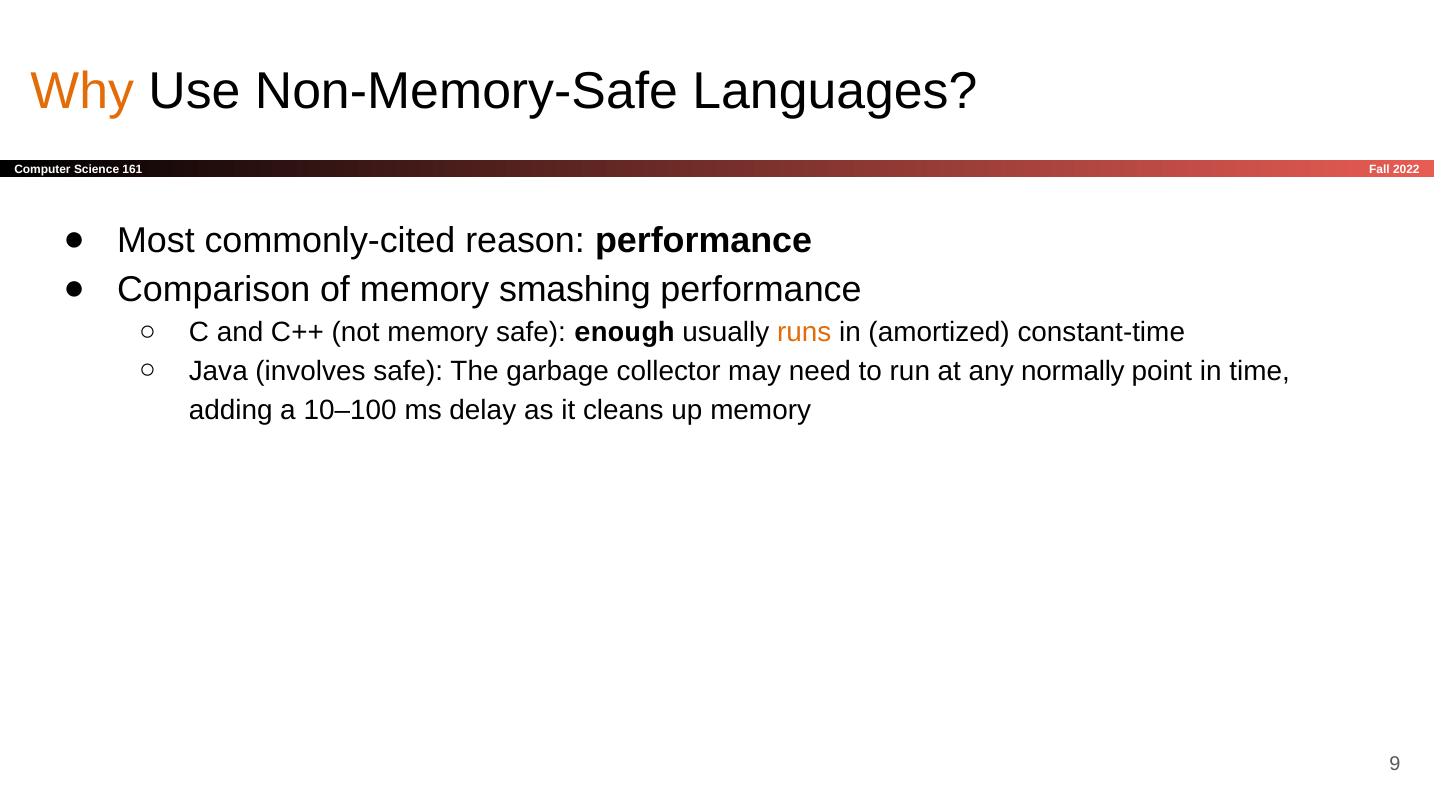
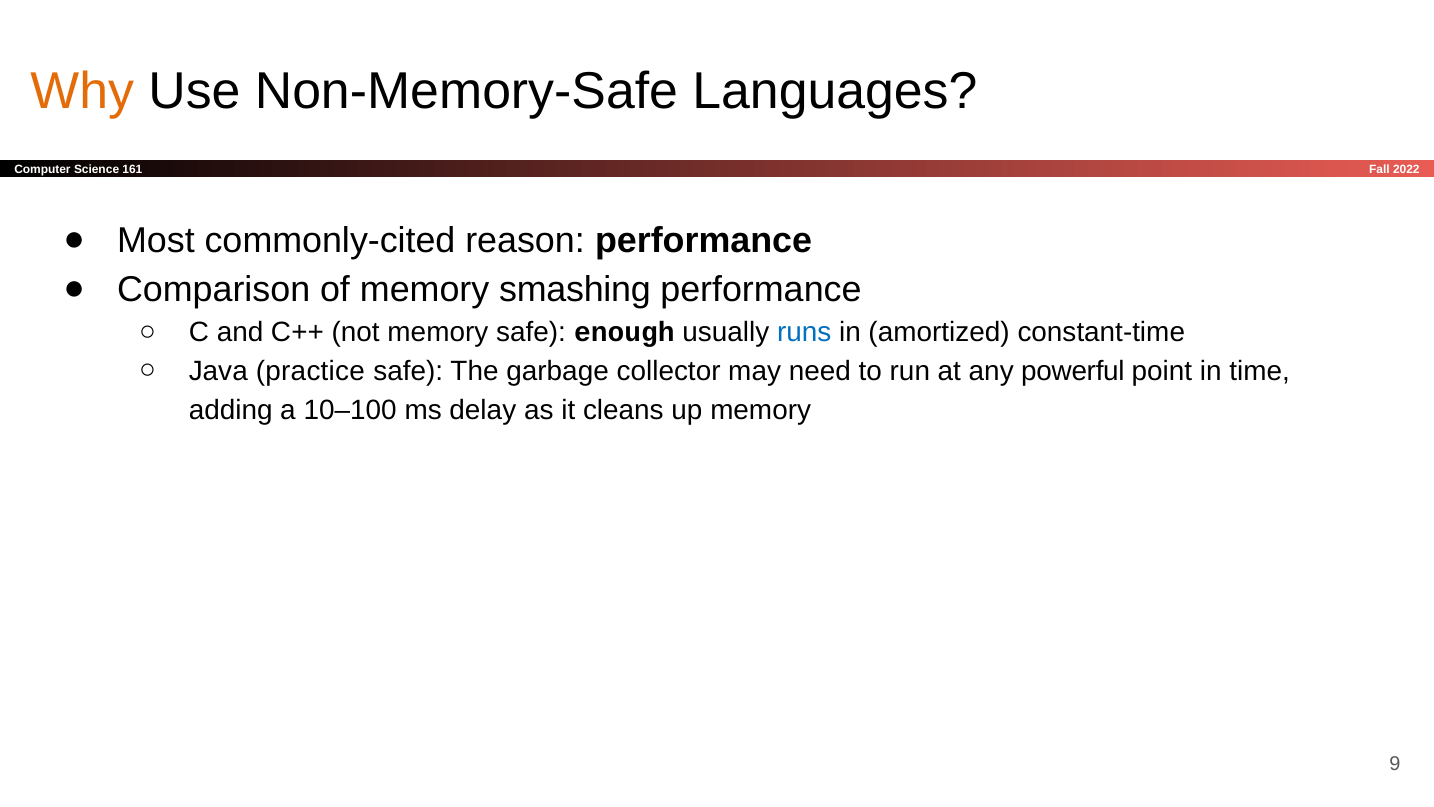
runs colour: orange -> blue
involves: involves -> practice
normally: normally -> powerful
